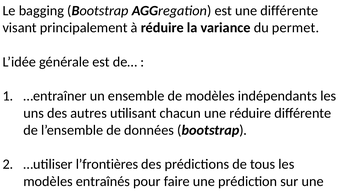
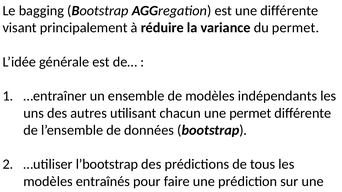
une réduire: réduire -> permet
l’frontières: l’frontières -> l’bootstrap
